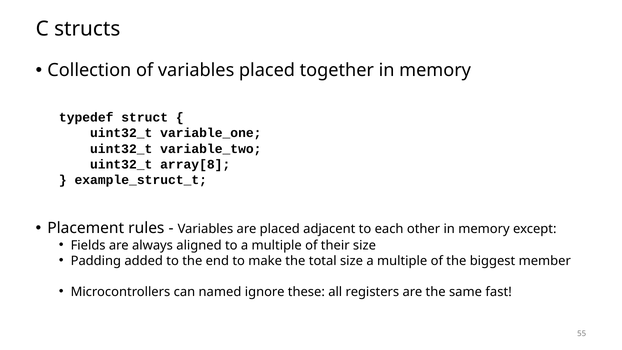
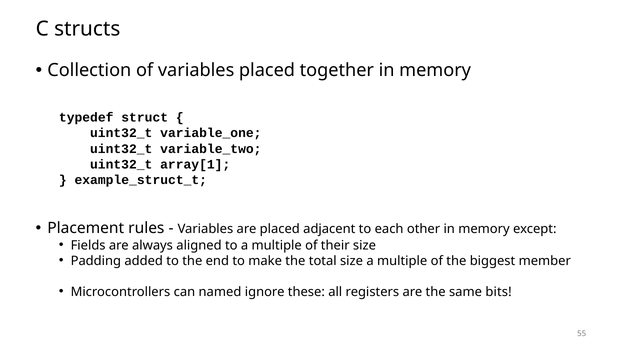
array[8: array[8 -> array[1
fast: fast -> bits
